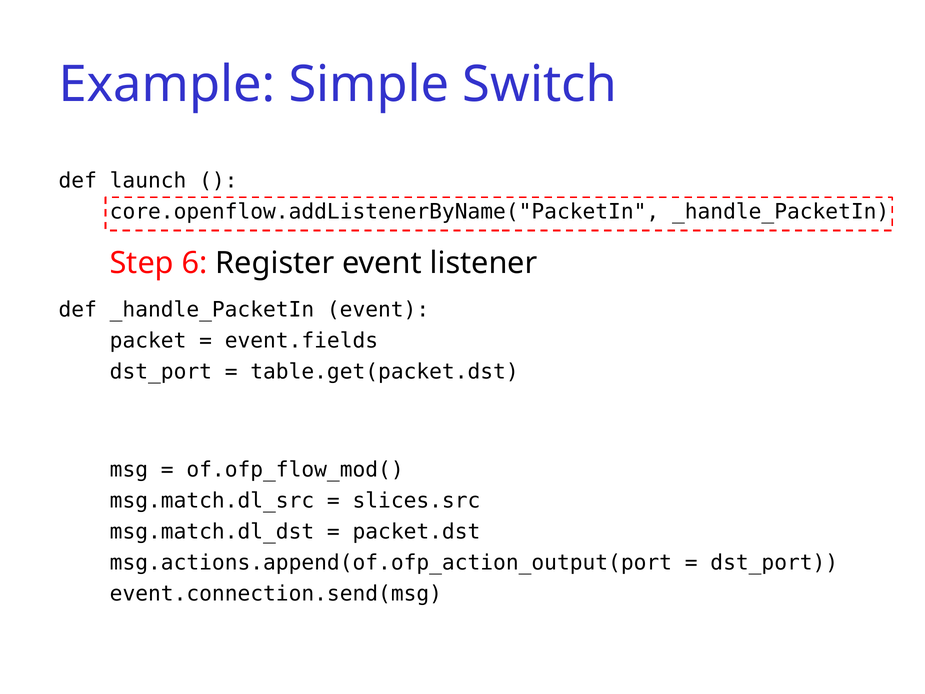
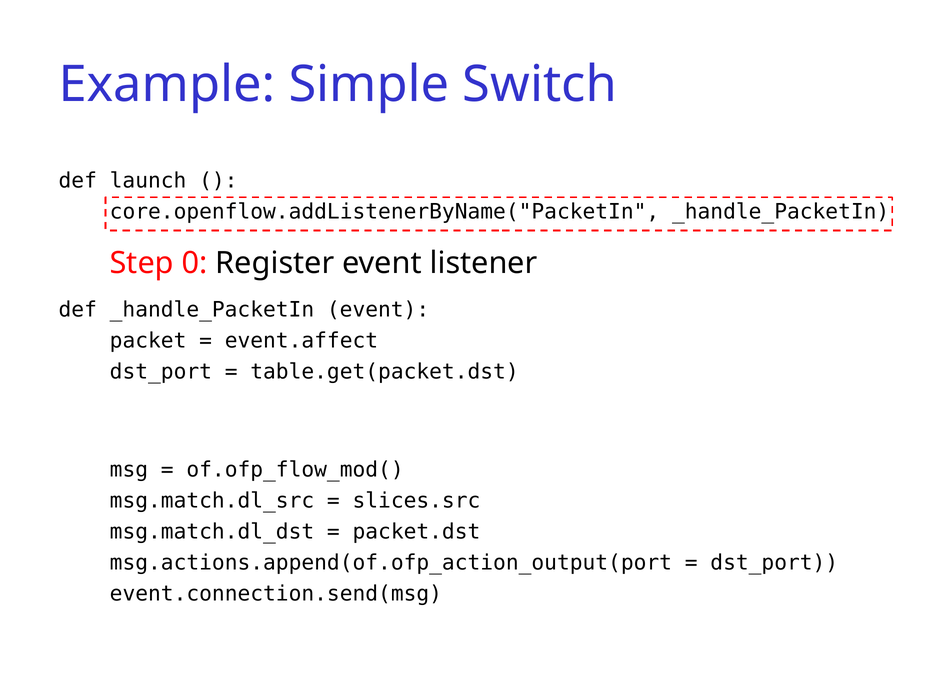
6: 6 -> 0
event.fields: event.fields -> event.affect
